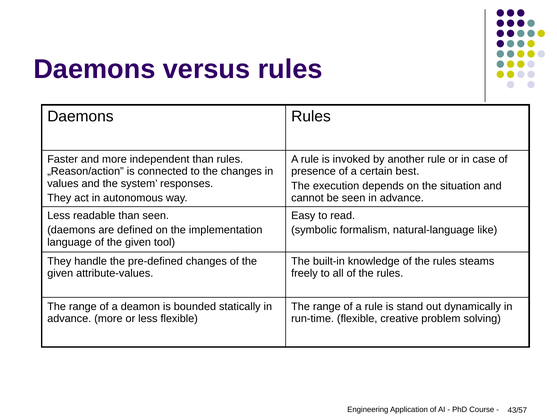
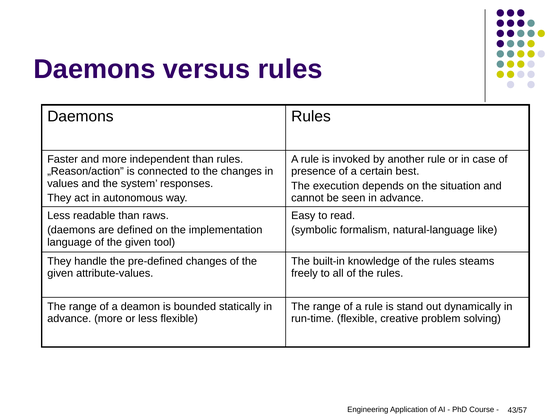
than seen: seen -> raws
